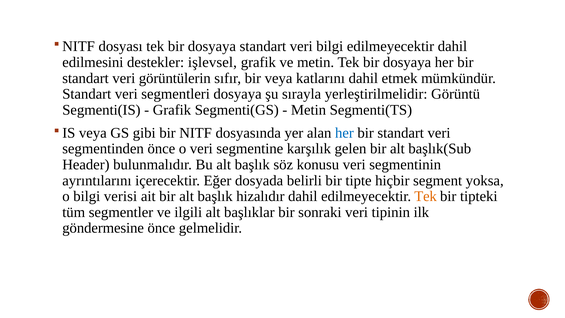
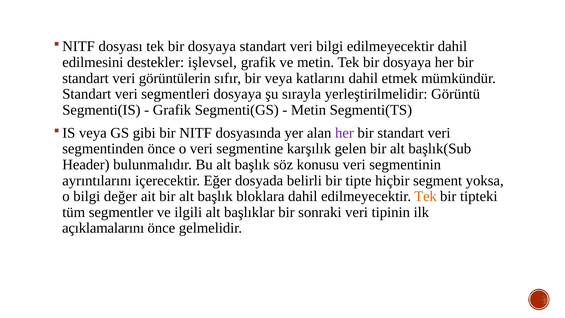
her at (344, 133) colour: blue -> purple
verisi: verisi -> değer
hizalıdır: hizalıdır -> bloklara
göndermesine: göndermesine -> açıklamalarını
